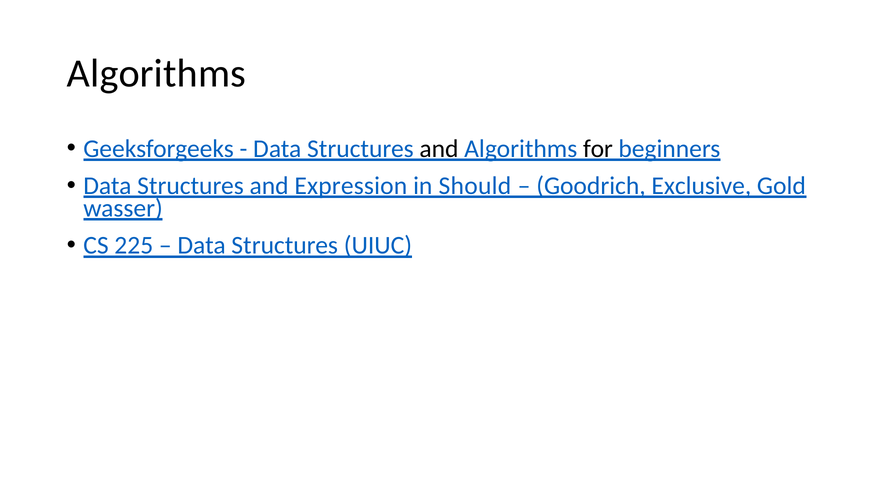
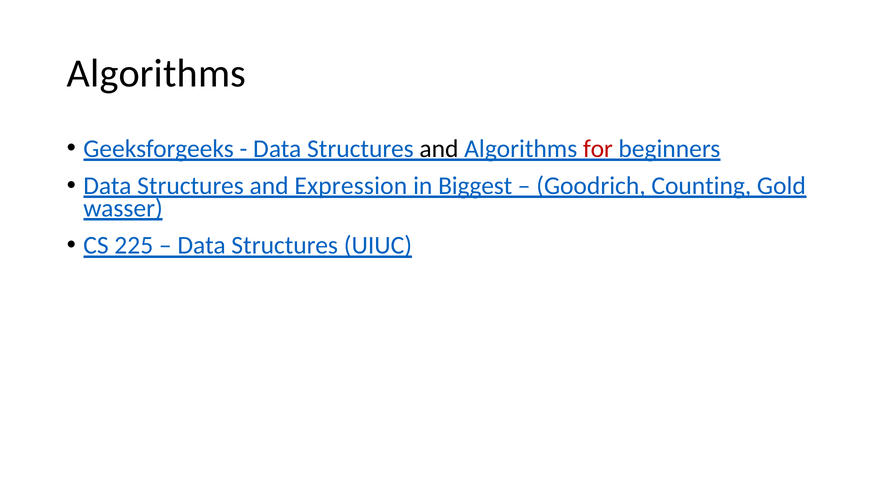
for colour: black -> red
Should: Should -> Biggest
Exclusive: Exclusive -> Counting
